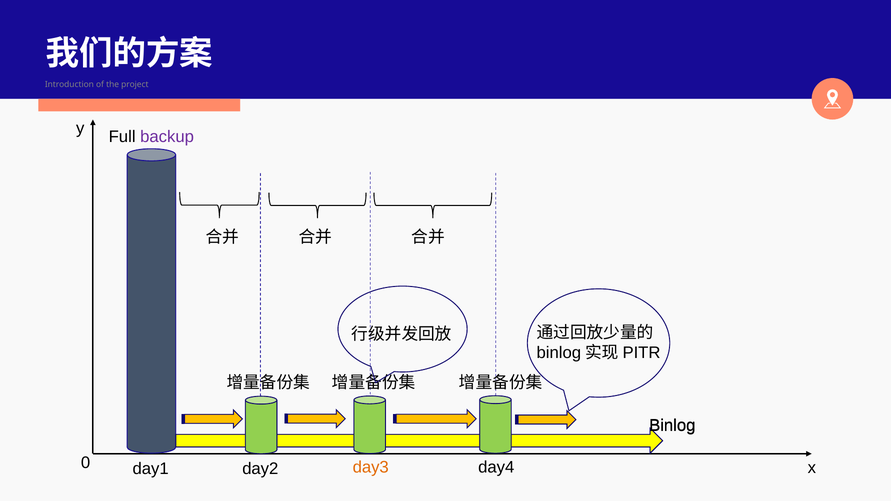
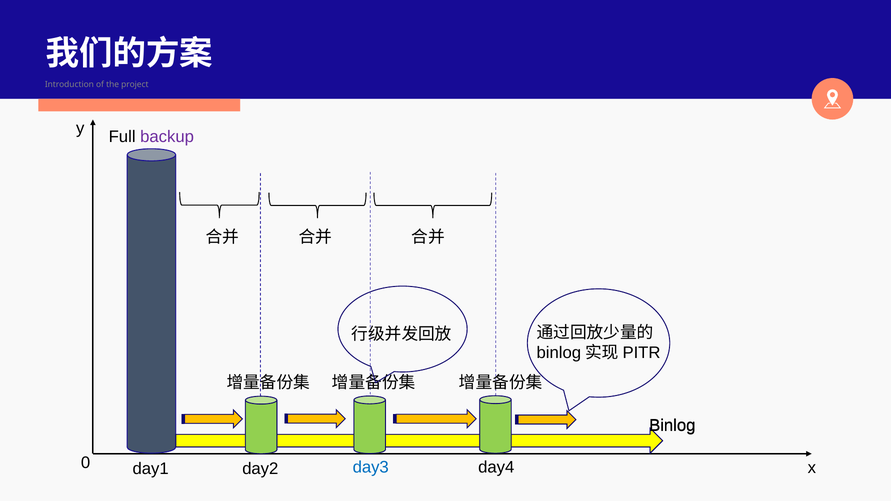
day3 colour: orange -> blue
